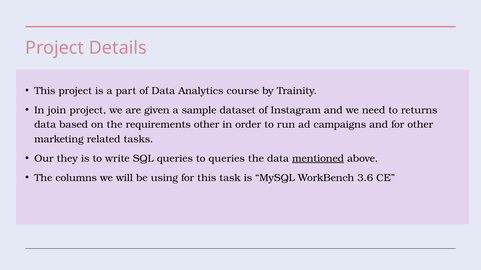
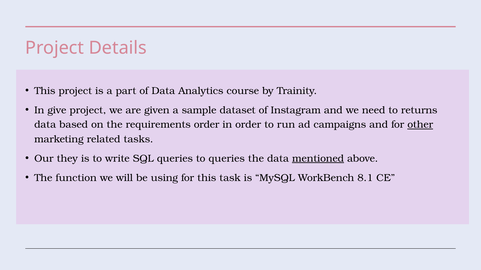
join: join -> give
requirements other: other -> order
other at (420, 125) underline: none -> present
columns: columns -> function
3.6: 3.6 -> 8.1
